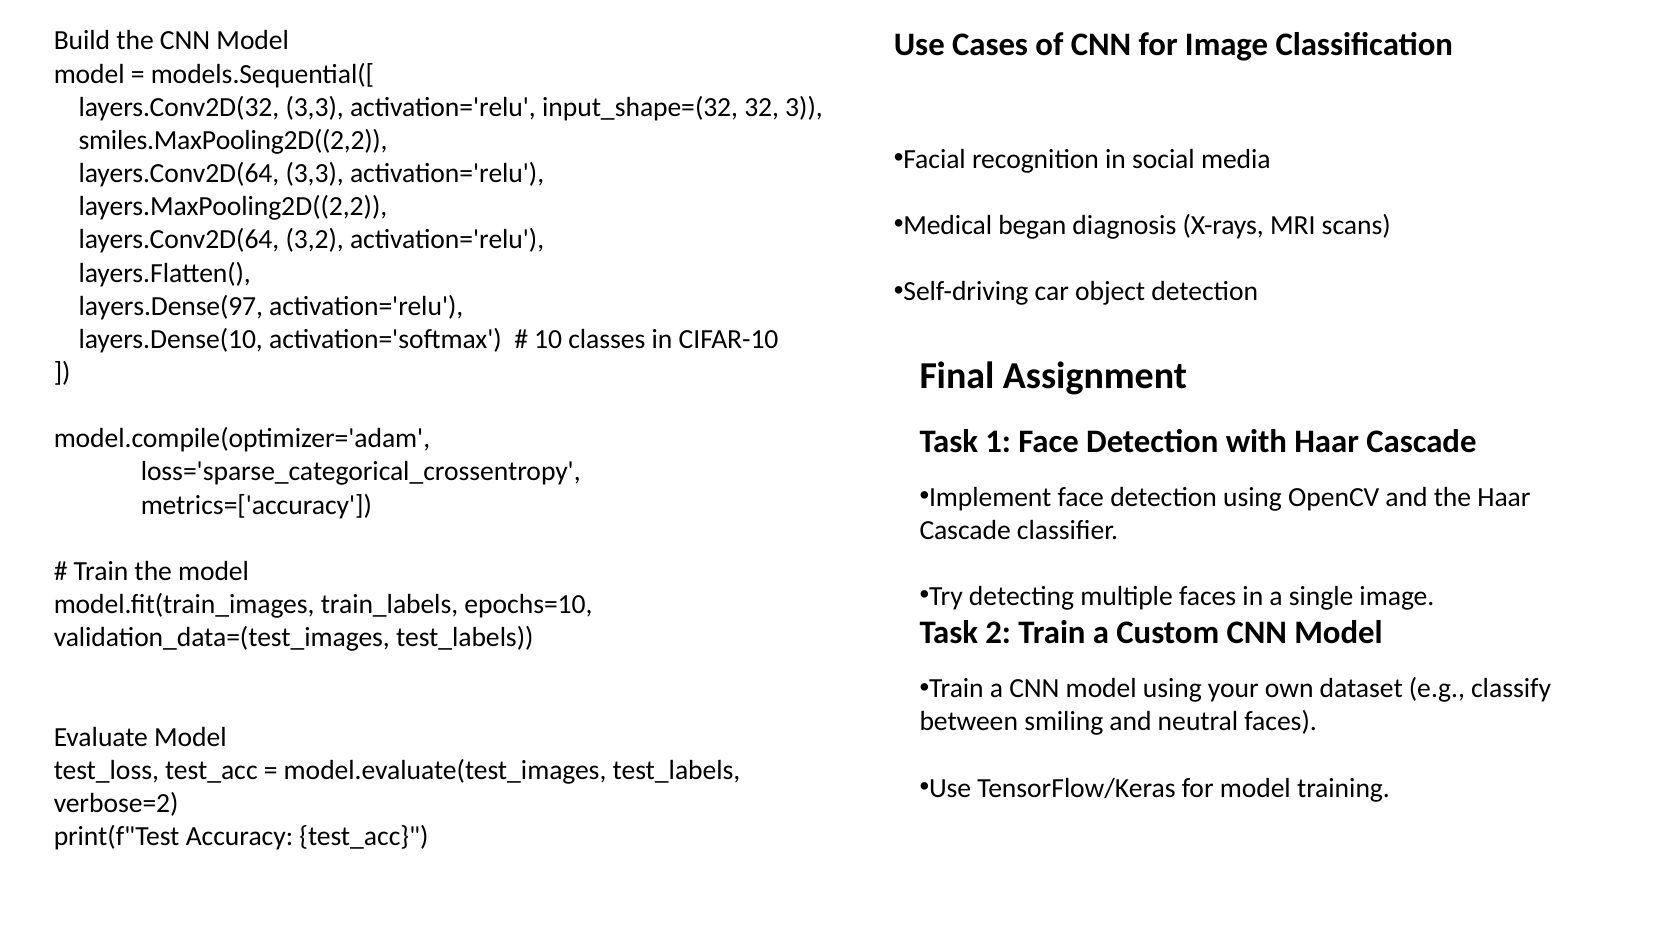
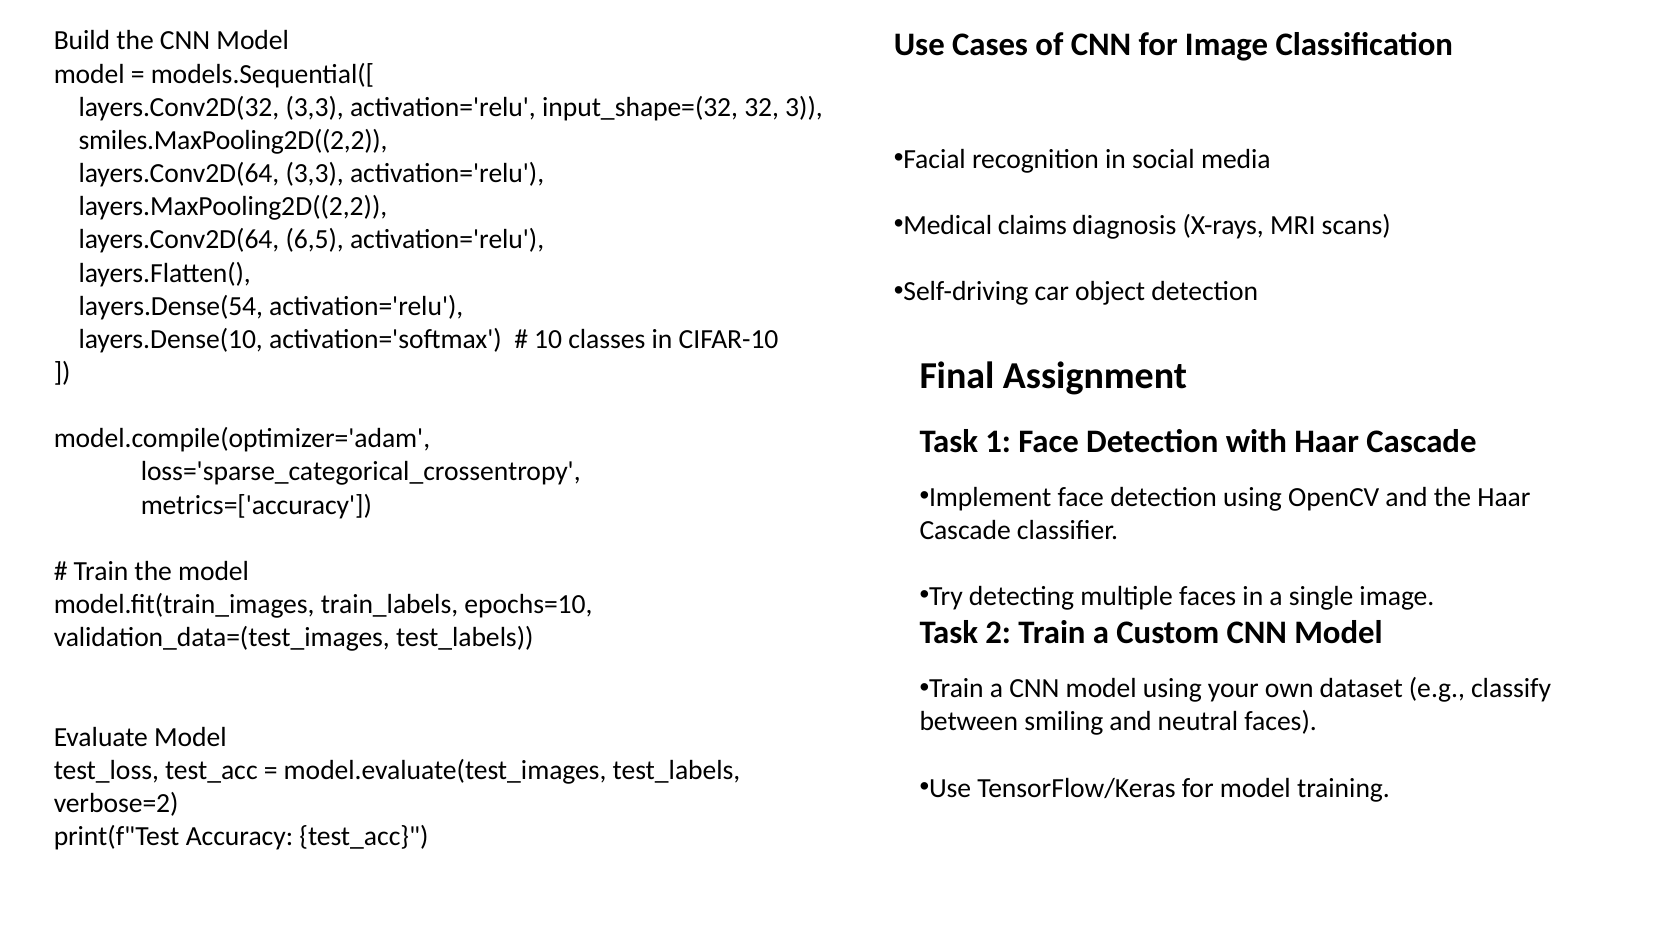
began: began -> claims
3,2: 3,2 -> 6,5
layers.Dense(97: layers.Dense(97 -> layers.Dense(54
